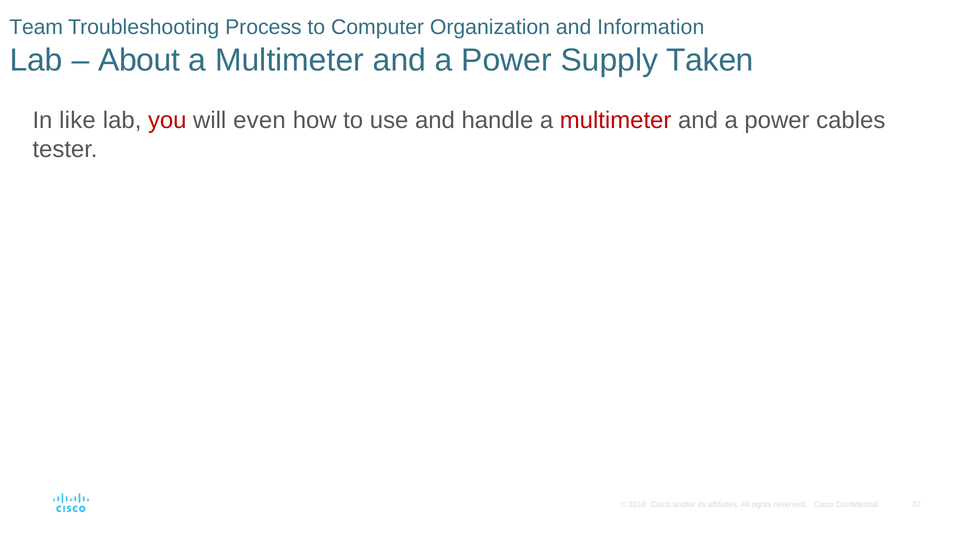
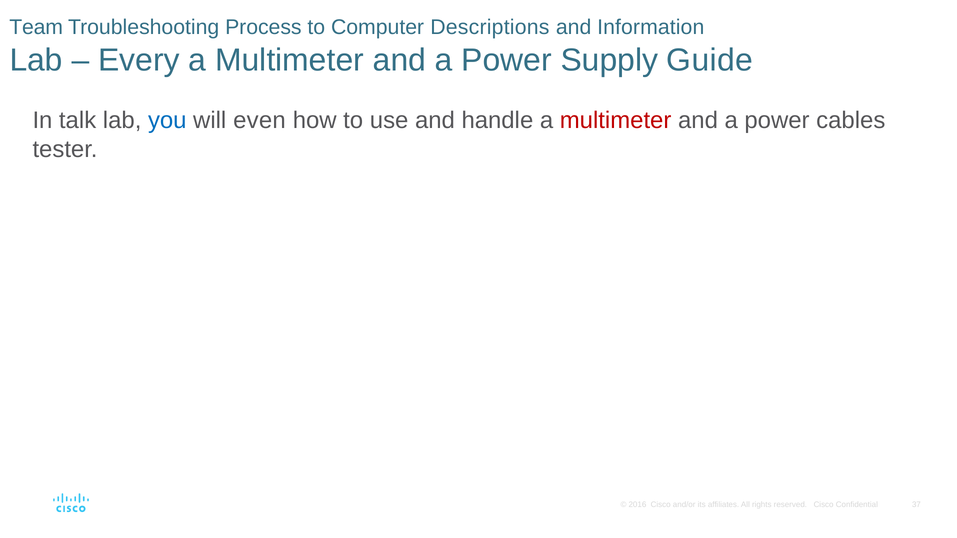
Organization: Organization -> Descriptions
About: About -> Every
Taken: Taken -> Guide
like: like -> talk
you colour: red -> blue
